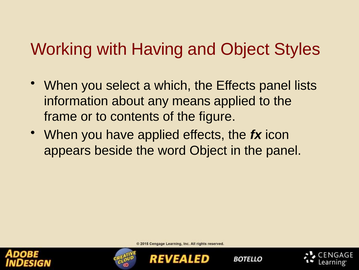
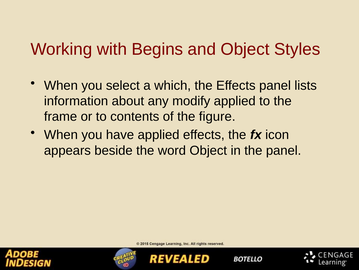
Having: Having -> Begins
means: means -> modify
